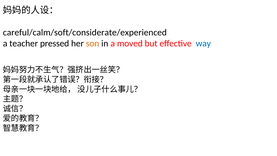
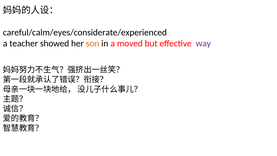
careful/calm/soft/considerate/experienced: careful/calm/soft/considerate/experienced -> careful/calm/eyes/considerate/experienced
pressed: pressed -> showed
way colour: blue -> purple
